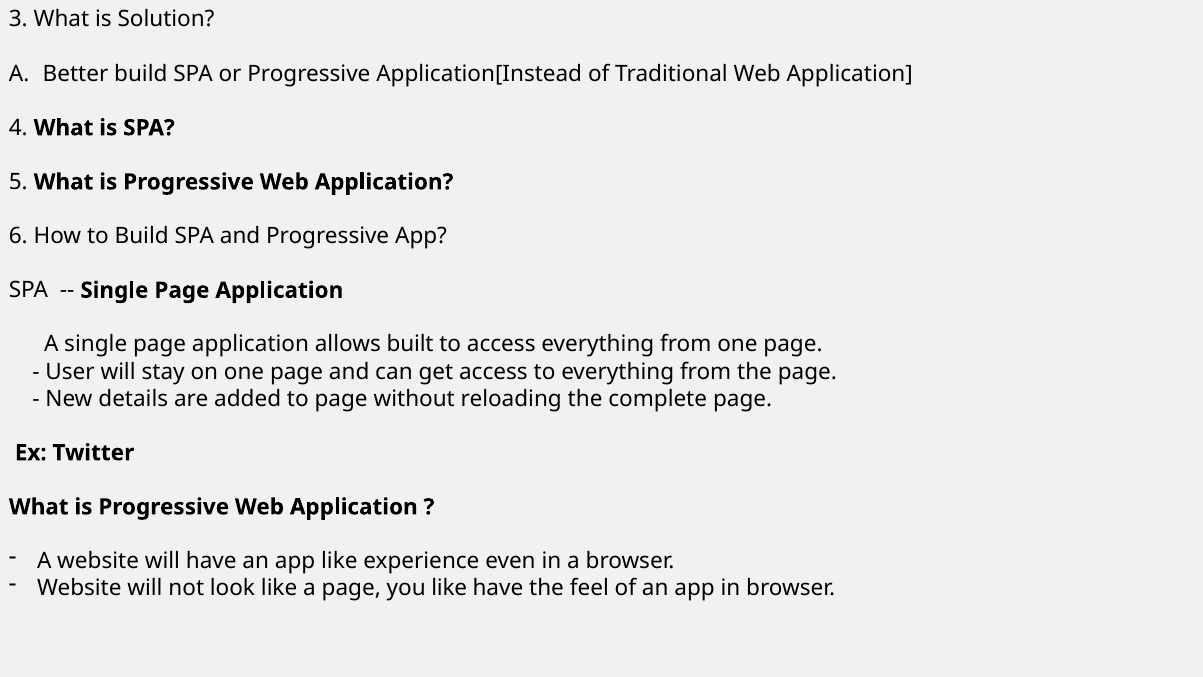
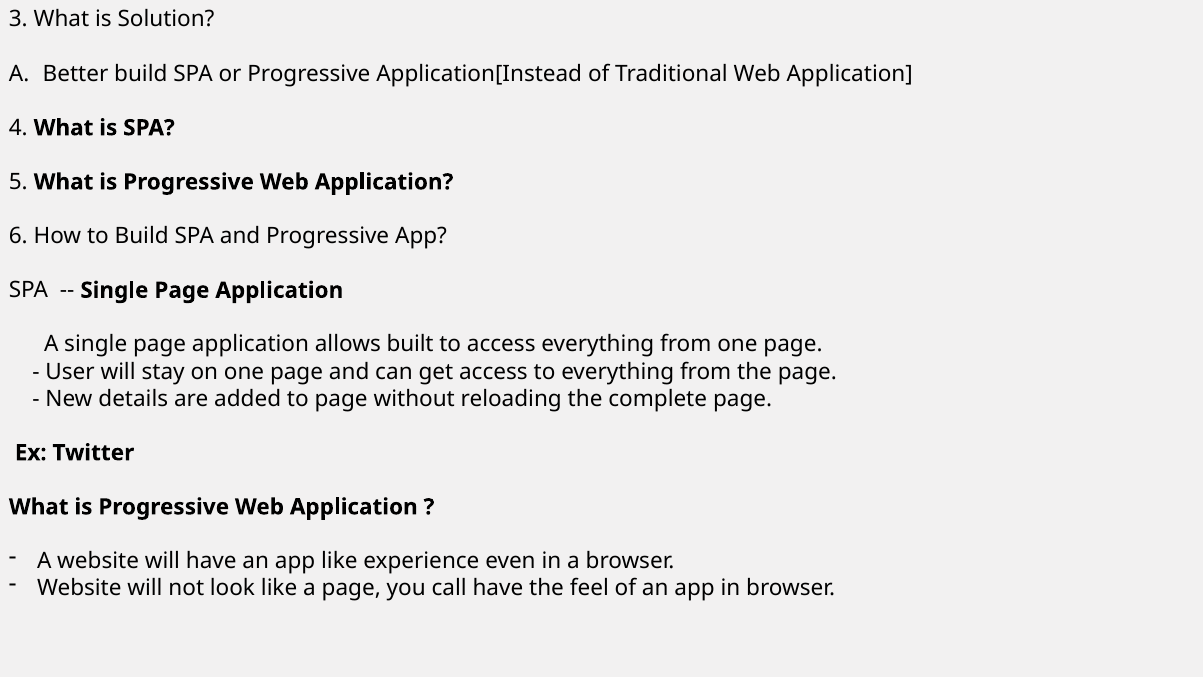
you like: like -> call
